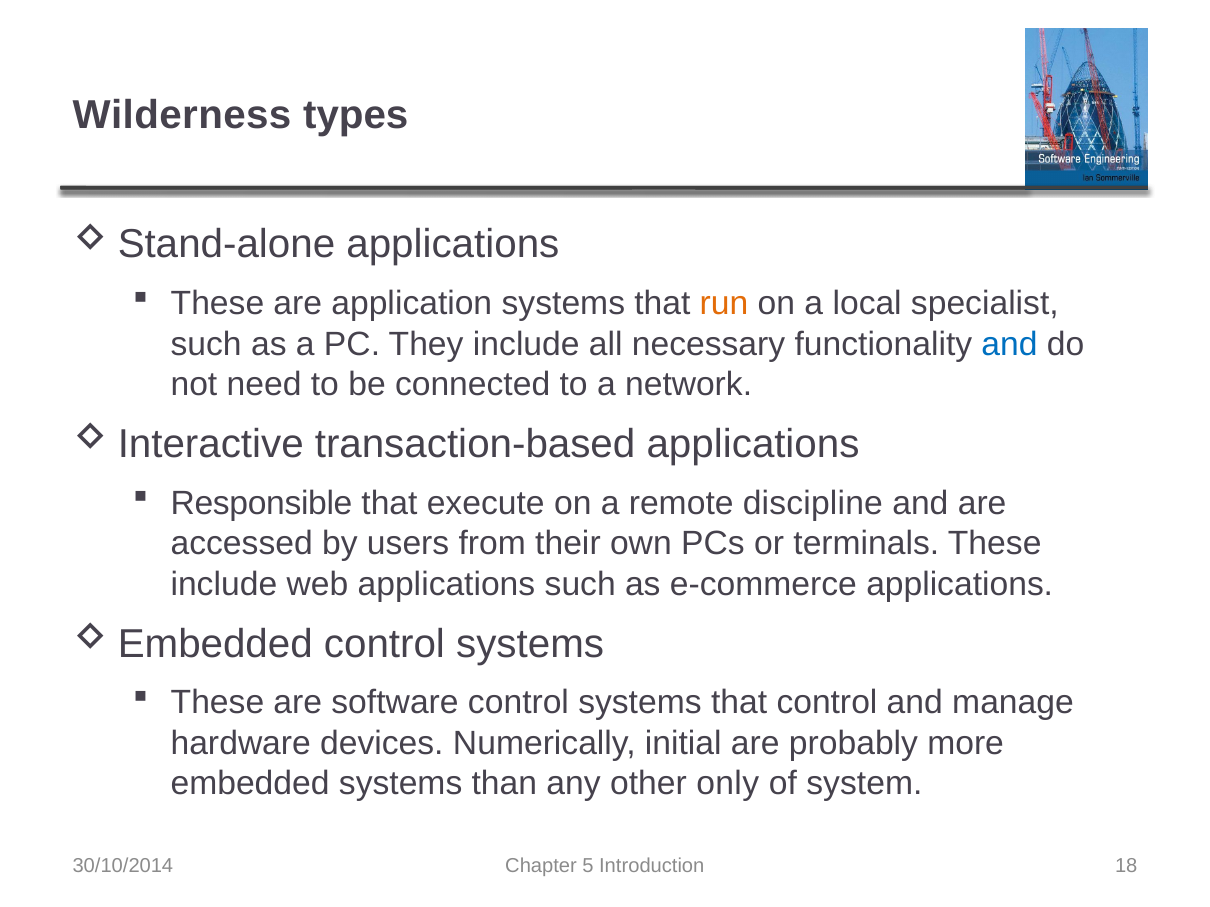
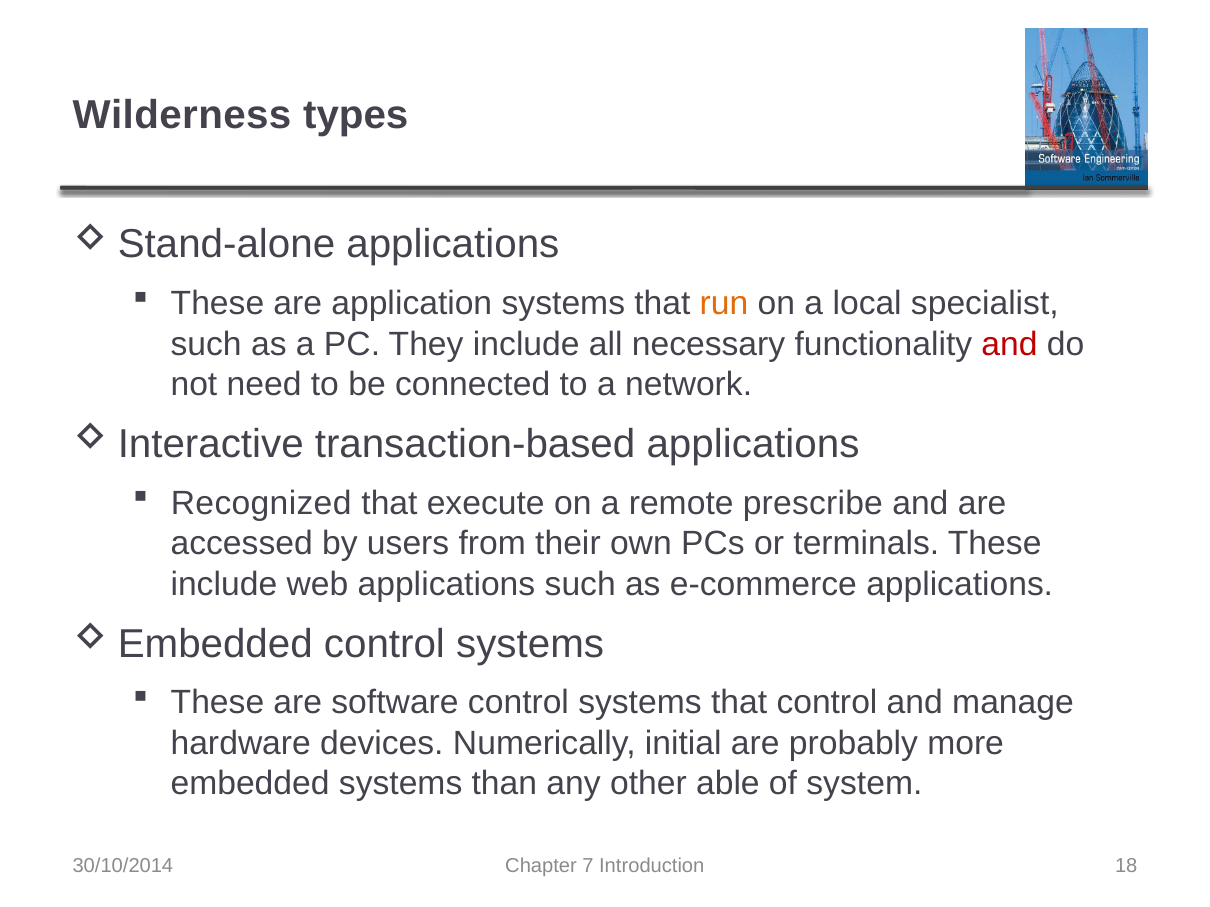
and at (1010, 344) colour: blue -> red
Responsible: Responsible -> Recognized
discipline: discipline -> prescribe
only: only -> able
5: 5 -> 7
